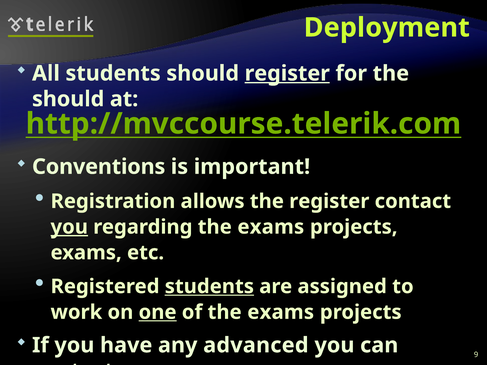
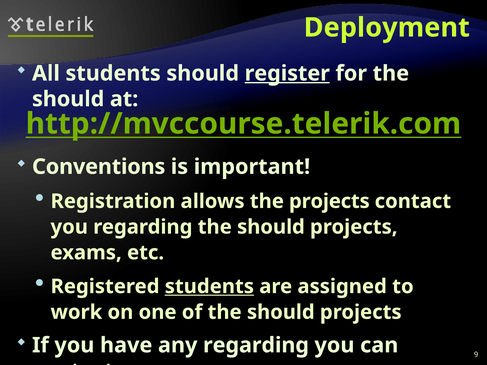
the register: register -> projects
you at (69, 227) underline: present -> none
regarding the exams: exams -> should
one underline: present -> none
of the exams: exams -> should
any advanced: advanced -> regarding
